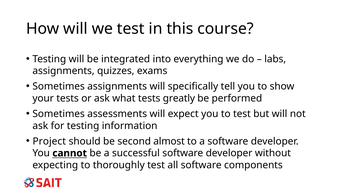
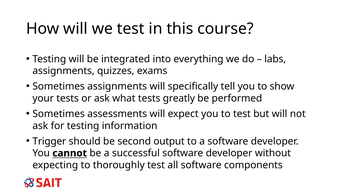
Project: Project -> Trigger
almost: almost -> output
